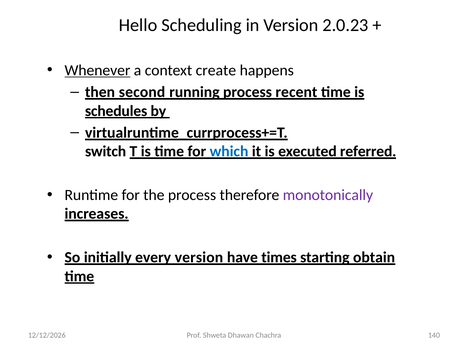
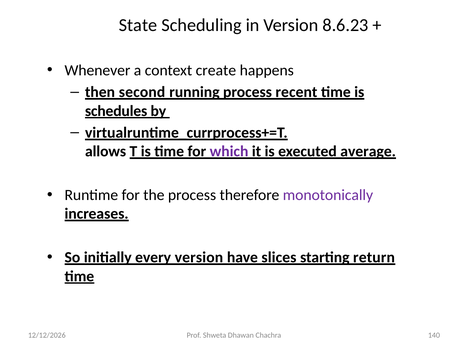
Hello: Hello -> State
2.0.23: 2.0.23 -> 8.6.23
Whenever underline: present -> none
switch: switch -> allows
which colour: blue -> purple
referred: referred -> average
times: times -> slices
obtain: obtain -> return
